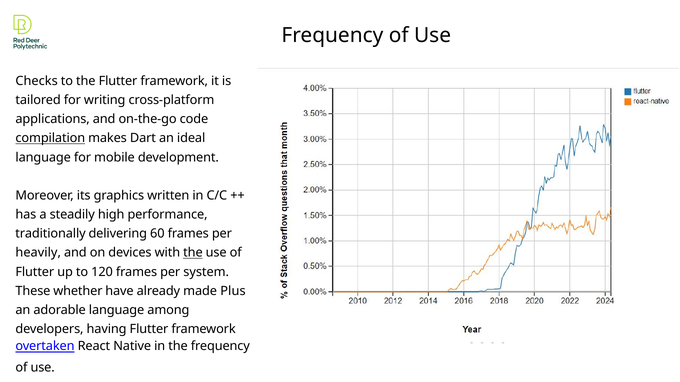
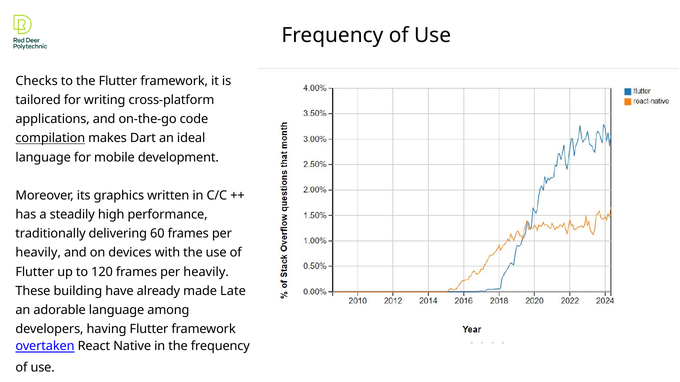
the at (193, 253) underline: present -> none
120 frames per system: system -> heavily
whether: whether -> building
Plus: Plus -> Late
